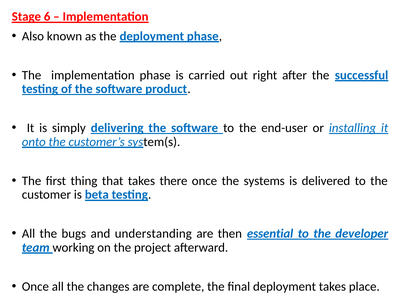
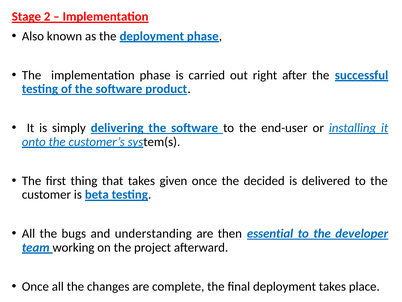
6: 6 -> 2
there: there -> given
systems: systems -> decided
